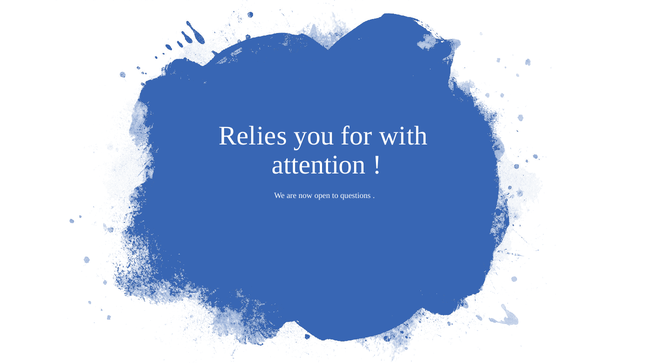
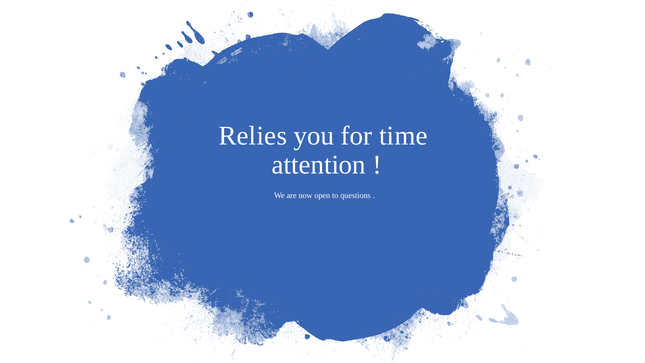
with: with -> time
